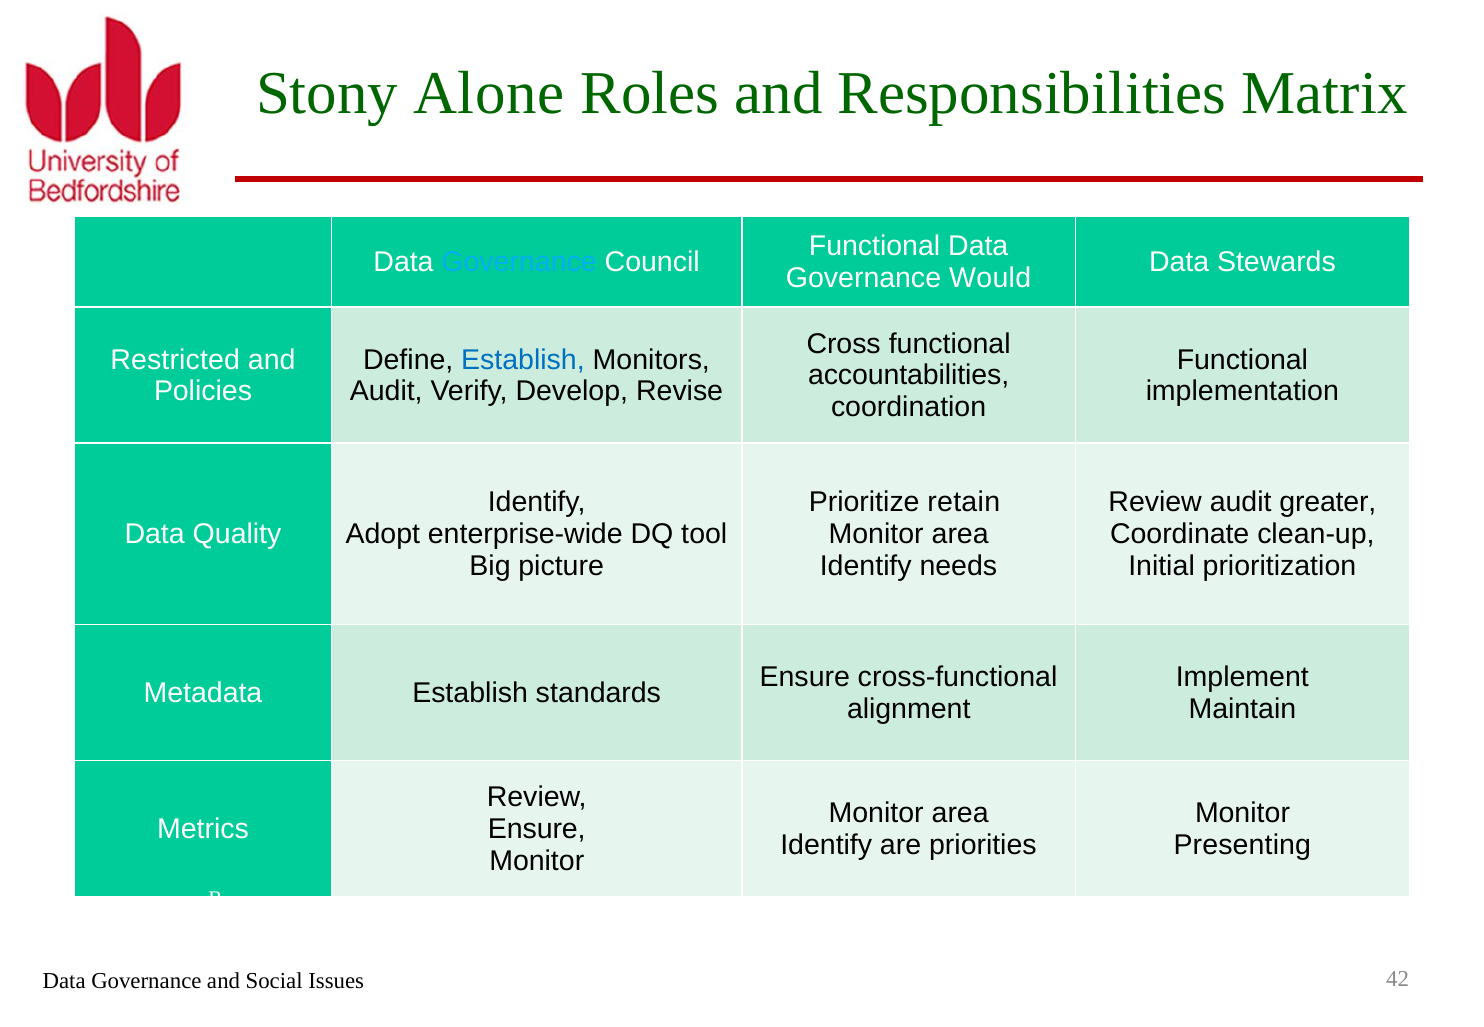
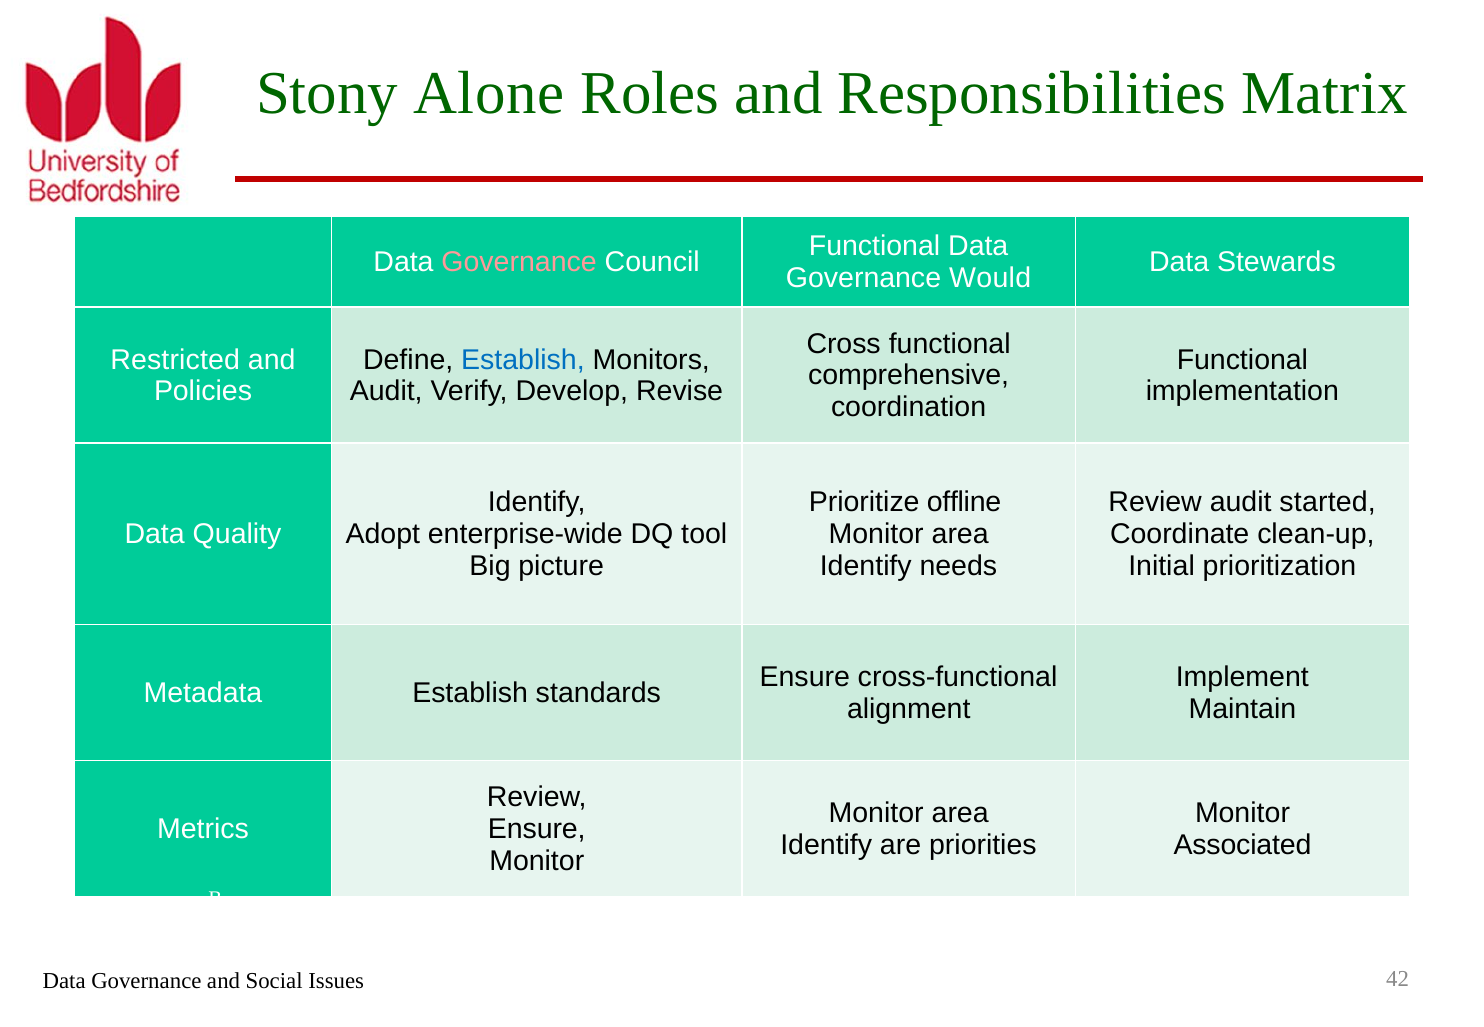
Governance at (519, 262) colour: light blue -> pink
accountabilities: accountabilities -> comprehensive
retain: retain -> offline
greater: greater -> started
Presenting: Presenting -> Associated
